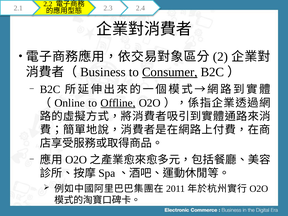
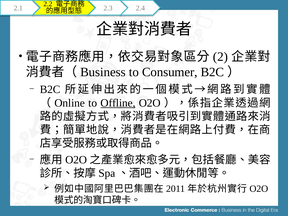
Consumer underline: present -> none
